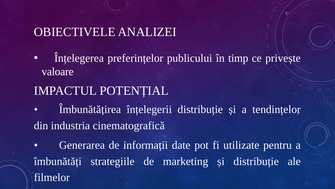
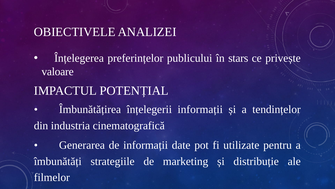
timp: timp -> stars
înțelegerii distribuție: distribuție -> informații
